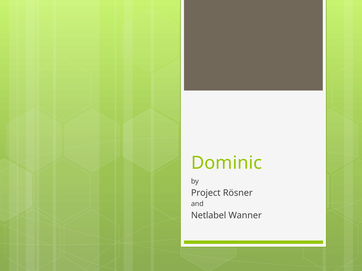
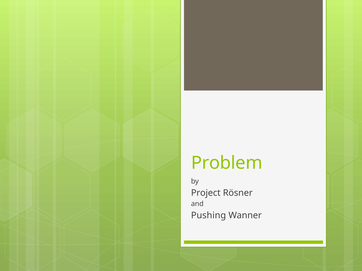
Dominic: Dominic -> Problem
Netlabel: Netlabel -> Pushing
